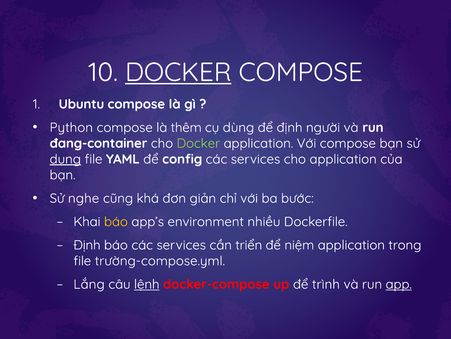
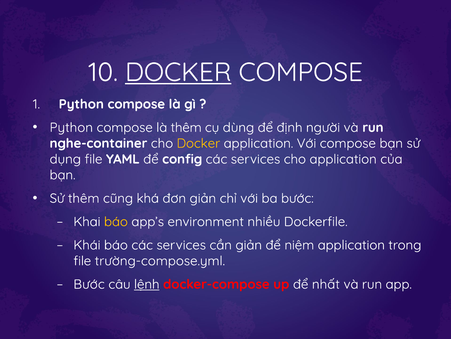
Ubuntu at (81, 104): Ubuntu -> Python
đang-container: đang-container -> nghe-container
Docker at (198, 143) colour: light green -> yellow
dụng underline: present -> none
Sử nghe: nghe -> thêm
Định at (87, 245): Định -> Khái
cần triển: triển -> giản
Lắng at (89, 284): Lắng -> Bước
trình: trình -> nhất
app underline: present -> none
